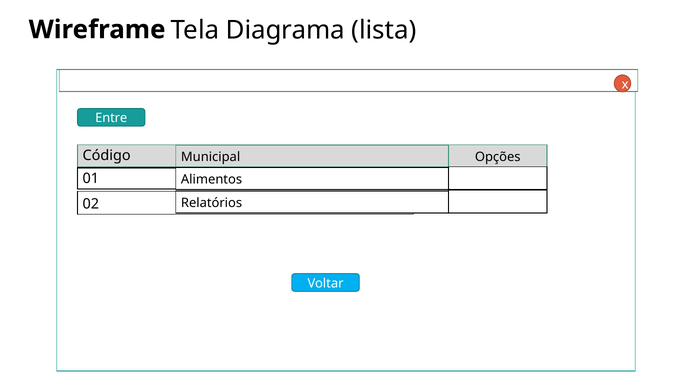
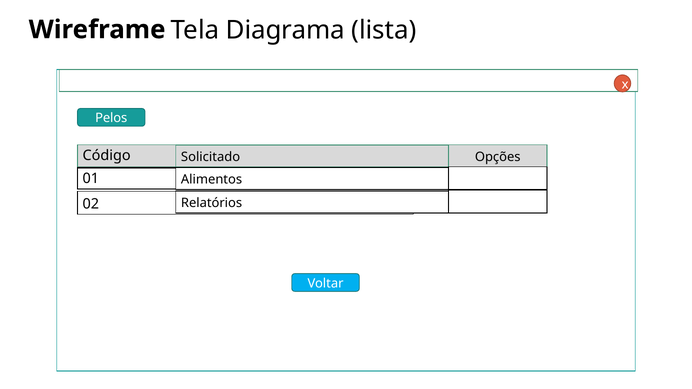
Entre: Entre -> Pelos
Municipal: Municipal -> Solicitado
